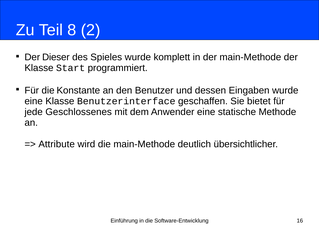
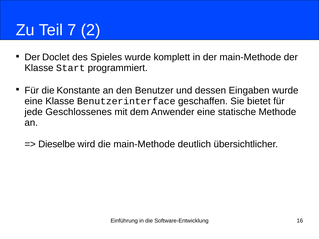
8: 8 -> 7
Dieser: Dieser -> Doclet
Attribute: Attribute -> Dieselbe
